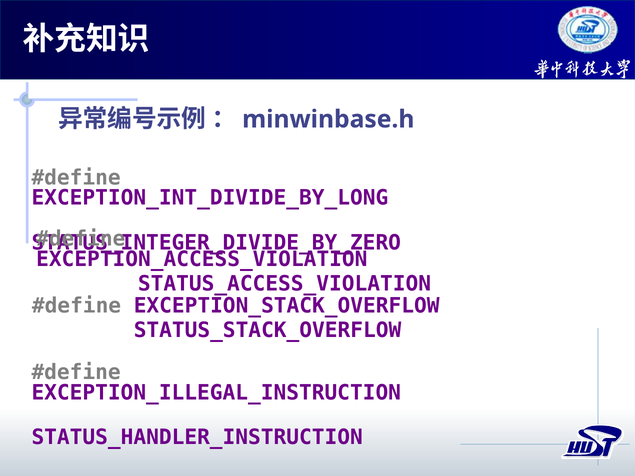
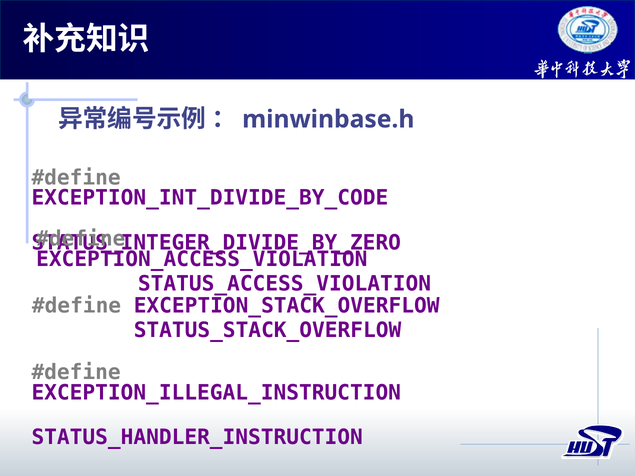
EXCEPTION_INT_DIVIDE_BY_LONG: EXCEPTION_INT_DIVIDE_BY_LONG -> EXCEPTION_INT_DIVIDE_BY_CODE
